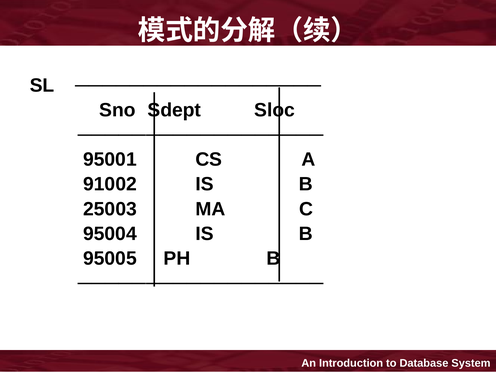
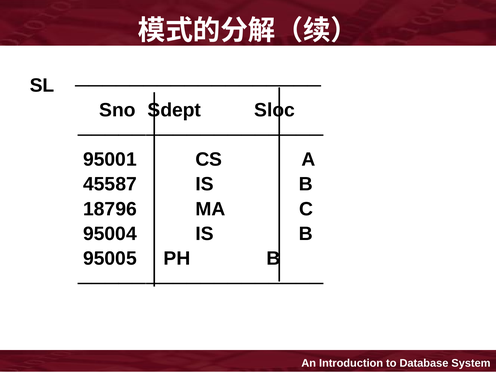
91002: 91002 -> 45587
25003: 25003 -> 18796
